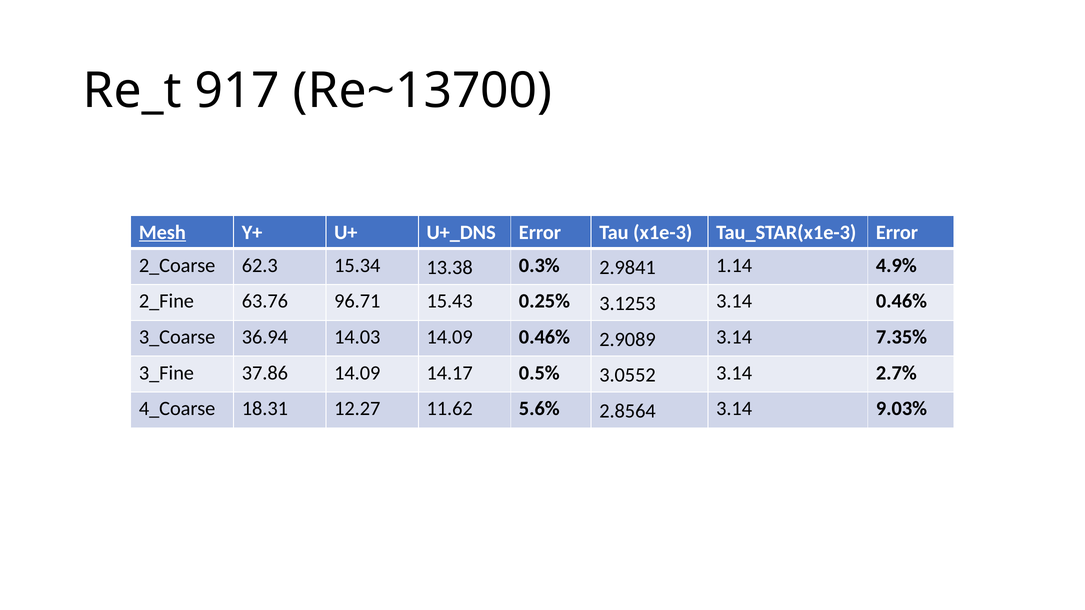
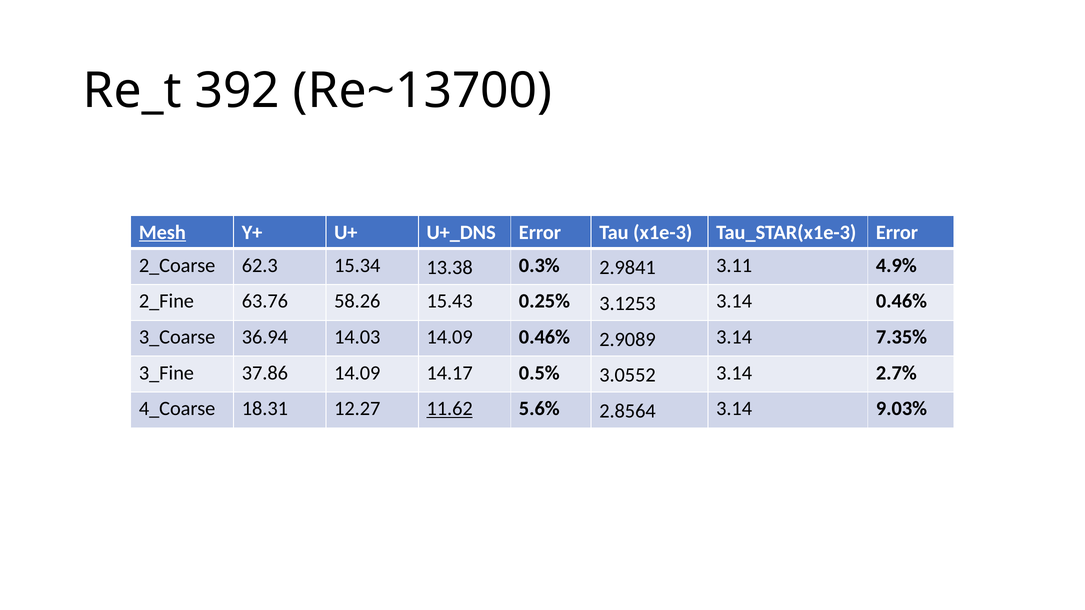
917: 917 -> 392
1.14: 1.14 -> 3.11
96.71: 96.71 -> 58.26
11.62 underline: none -> present
